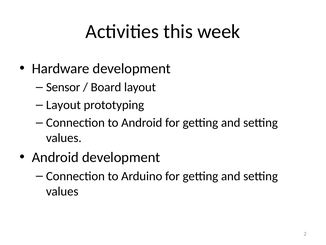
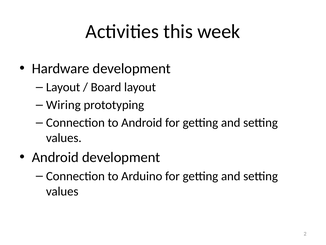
Sensor at (63, 87): Sensor -> Layout
Layout at (63, 105): Layout -> Wiring
